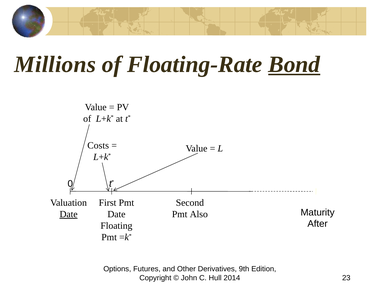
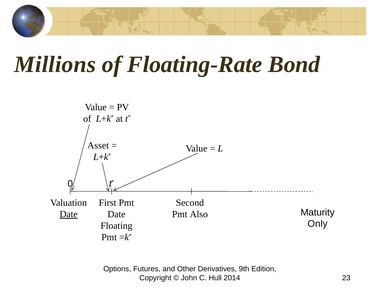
Bond underline: present -> none
Costs: Costs -> Asset
After: After -> Only
